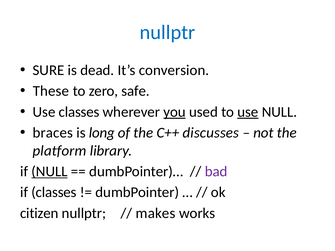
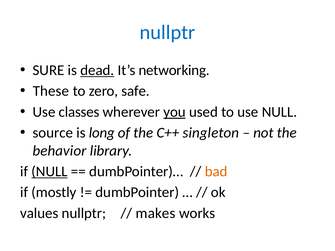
dead underline: none -> present
conversion: conversion -> networking
use at (248, 112) underline: present -> none
braces: braces -> source
discusses: discusses -> singleton
platform: platform -> behavior
bad colour: purple -> orange
if classes: classes -> mostly
citizen: citizen -> values
